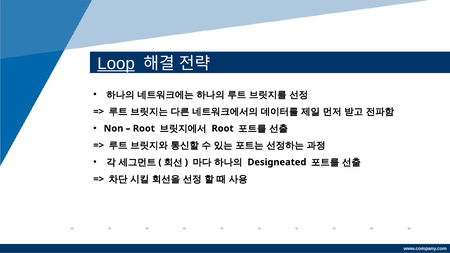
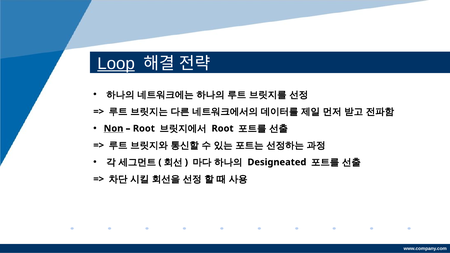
Non underline: none -> present
